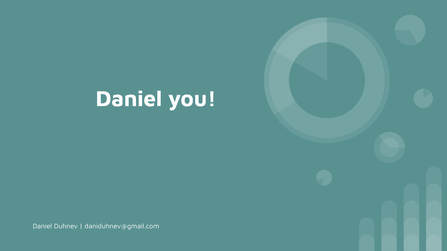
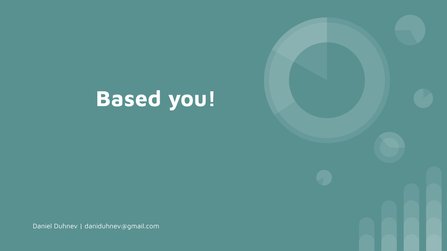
Daniel at (129, 99): Daniel -> Based
